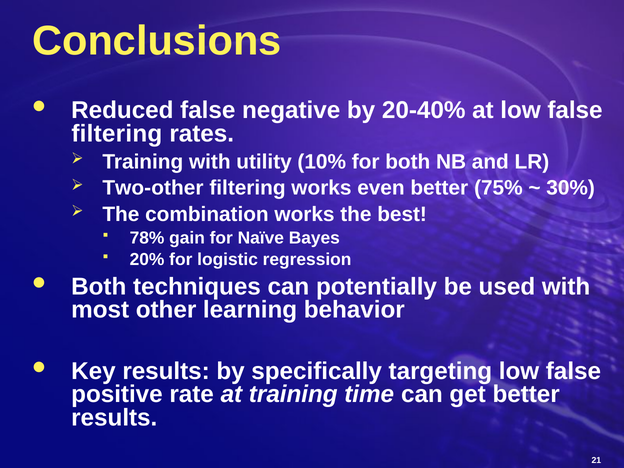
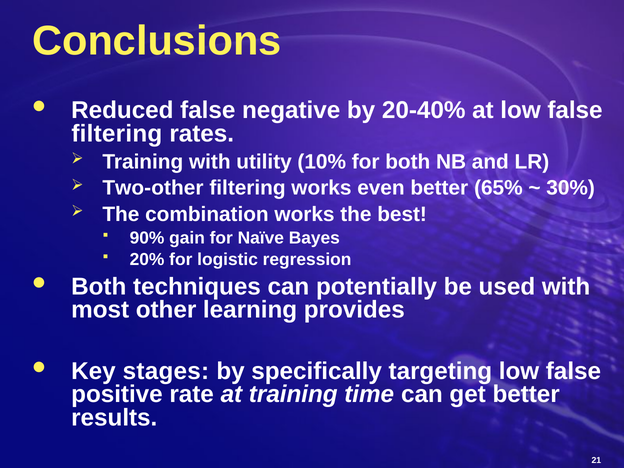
75%: 75% -> 65%
78%: 78% -> 90%
behavior: behavior -> provides
Key results: results -> stages
